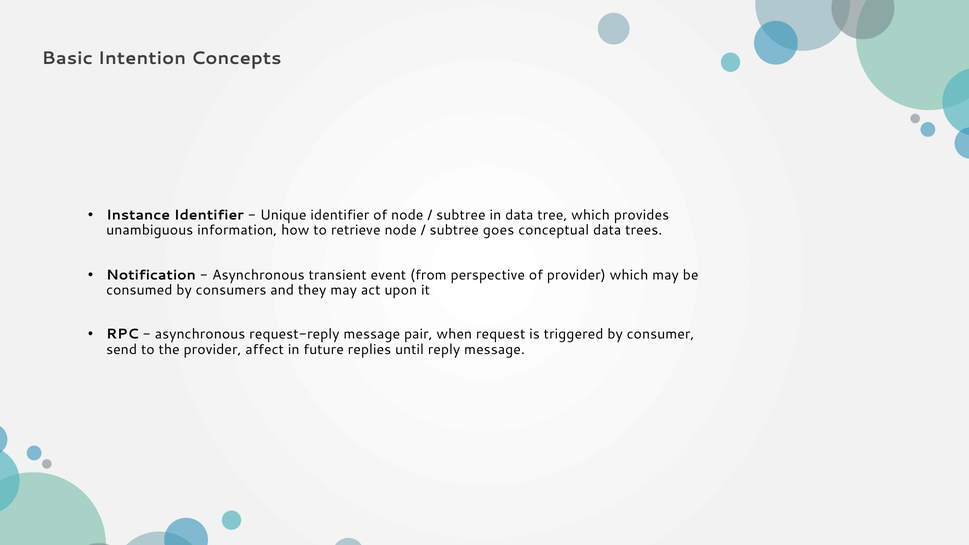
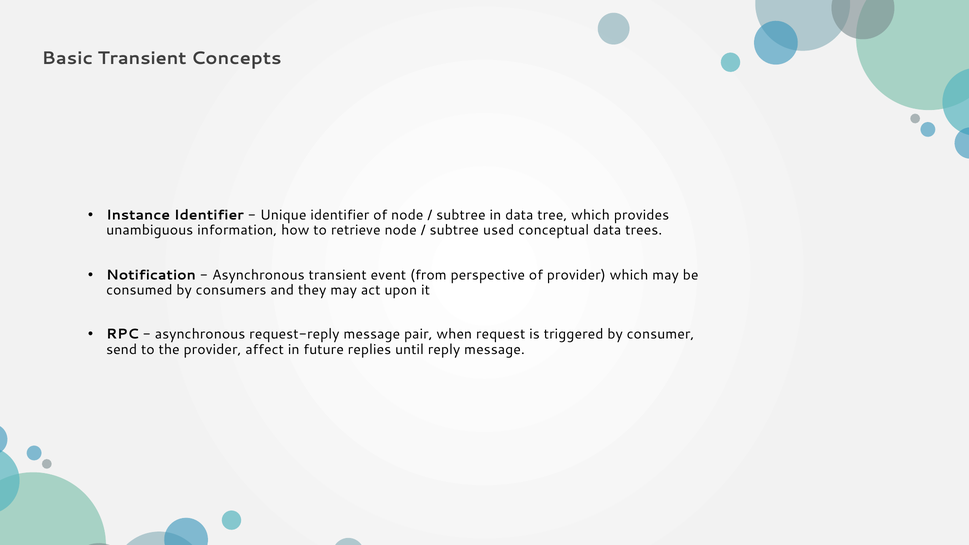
Basic Intention: Intention -> Transient
goes: goes -> used
